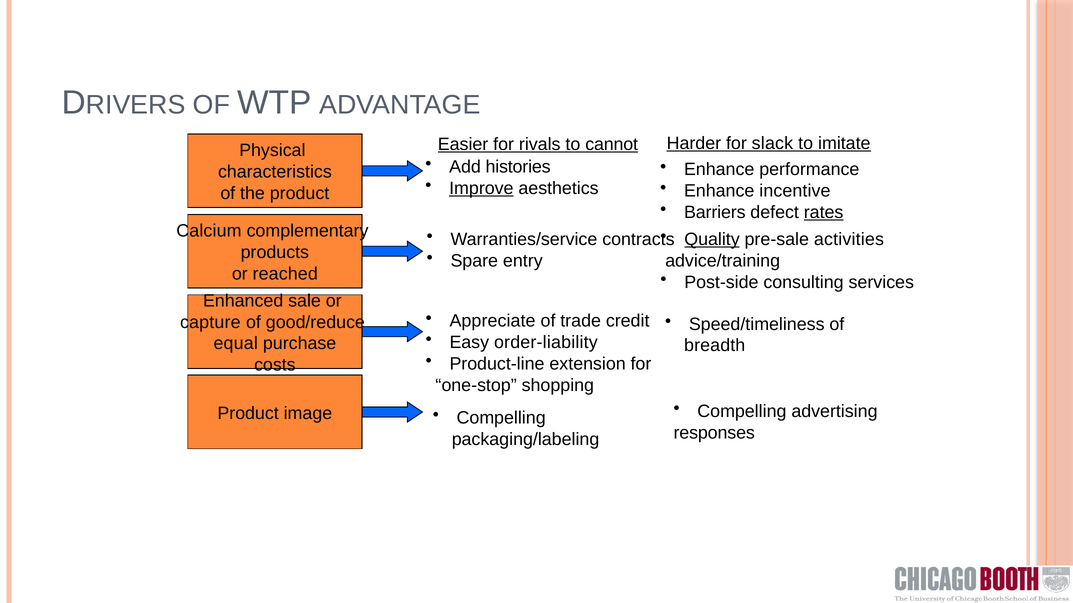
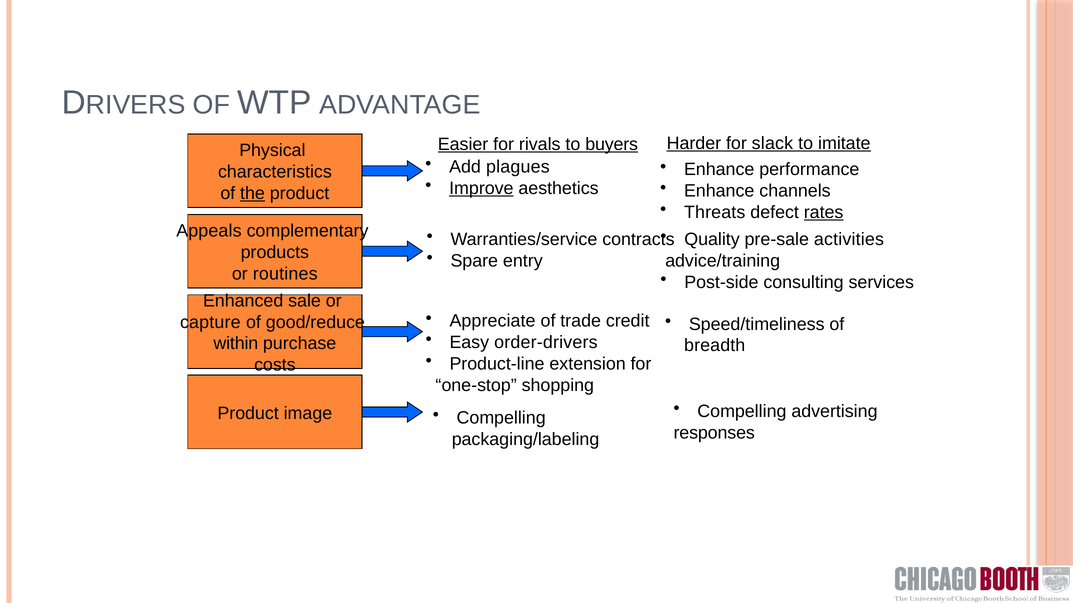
cannot: cannot -> buyers
histories: histories -> plagues
incentive: incentive -> channels
the underline: none -> present
Barriers: Barriers -> Threats
Calcium: Calcium -> Appeals
Quality underline: present -> none
reached: reached -> routines
order-liability: order-liability -> order-drivers
equal: equal -> within
